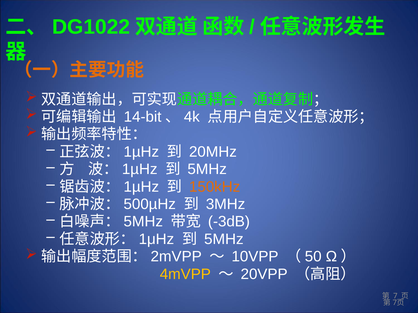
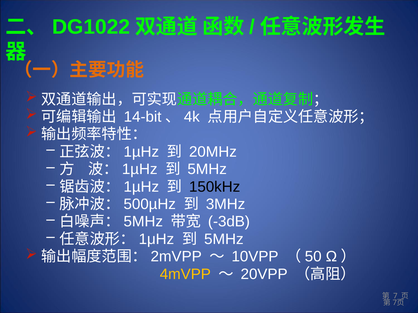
150kHz colour: orange -> black
